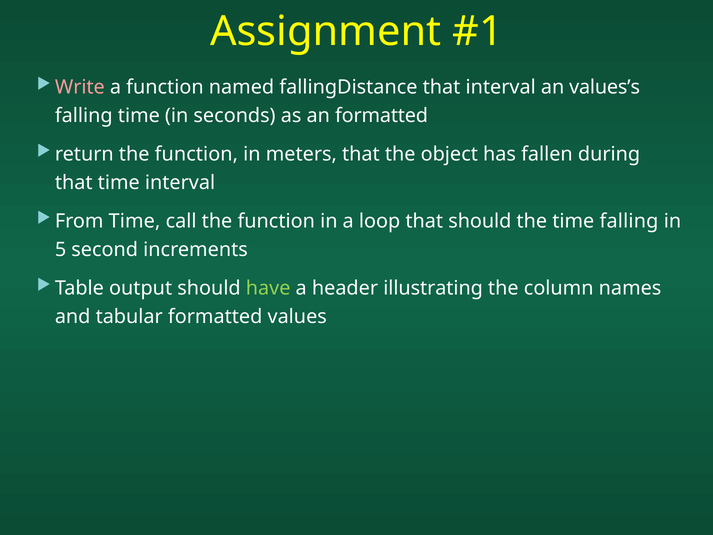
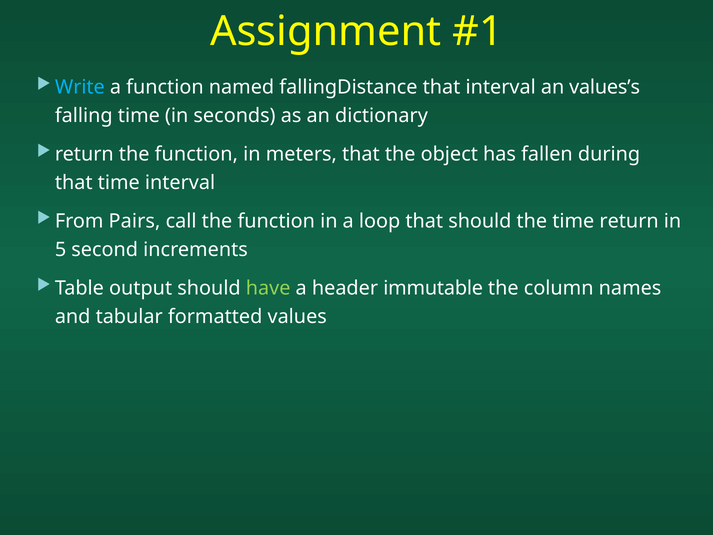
Write colour: pink -> light blue
an formatted: formatted -> dictionary
From Time: Time -> Pairs
time falling: falling -> return
illustrating: illustrating -> immutable
